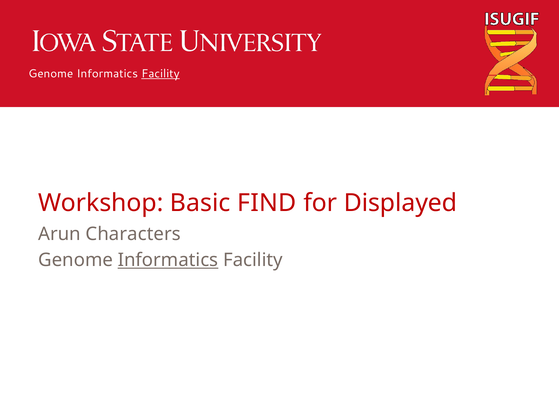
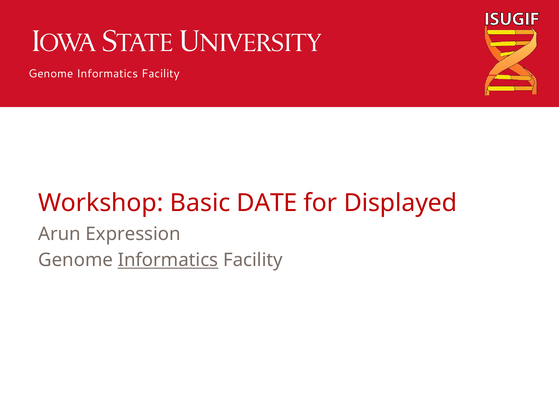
Facility at (160, 74) underline: present -> none
FIND: FIND -> DATE
Characters: Characters -> Expression
